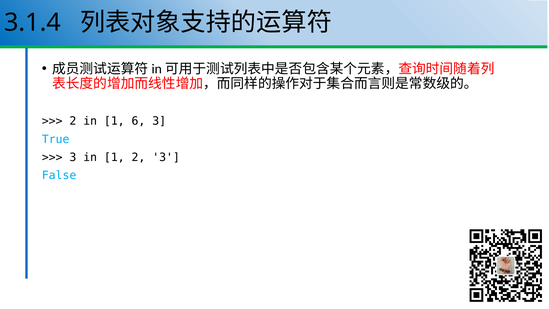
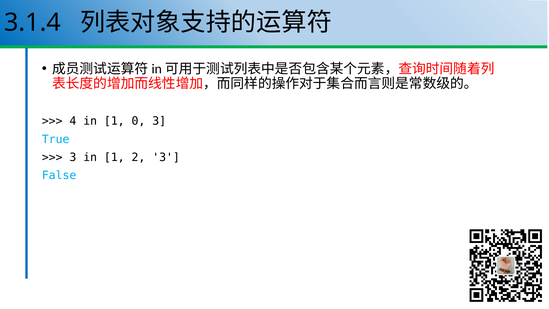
2 at (73, 121): 2 -> 4
6: 6 -> 0
